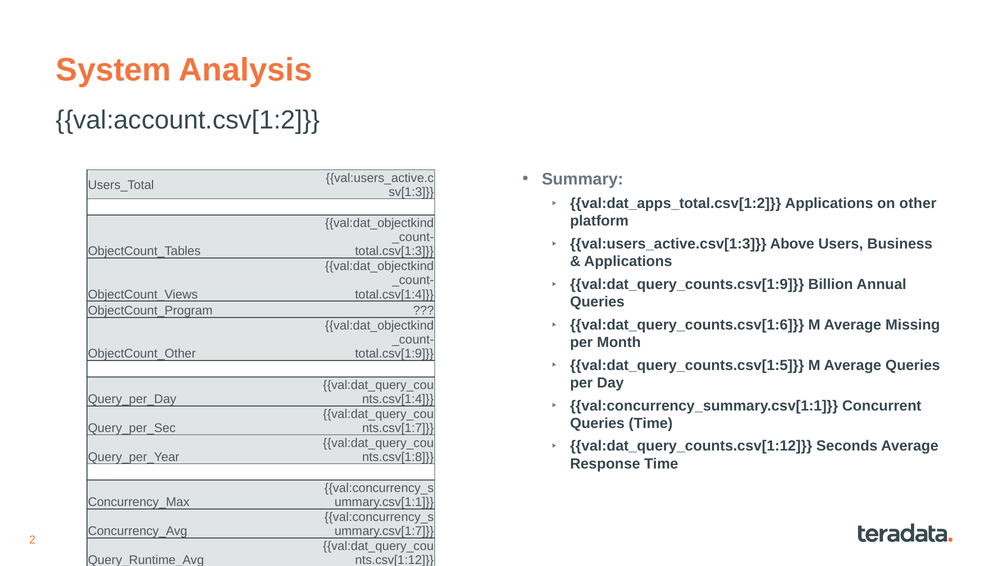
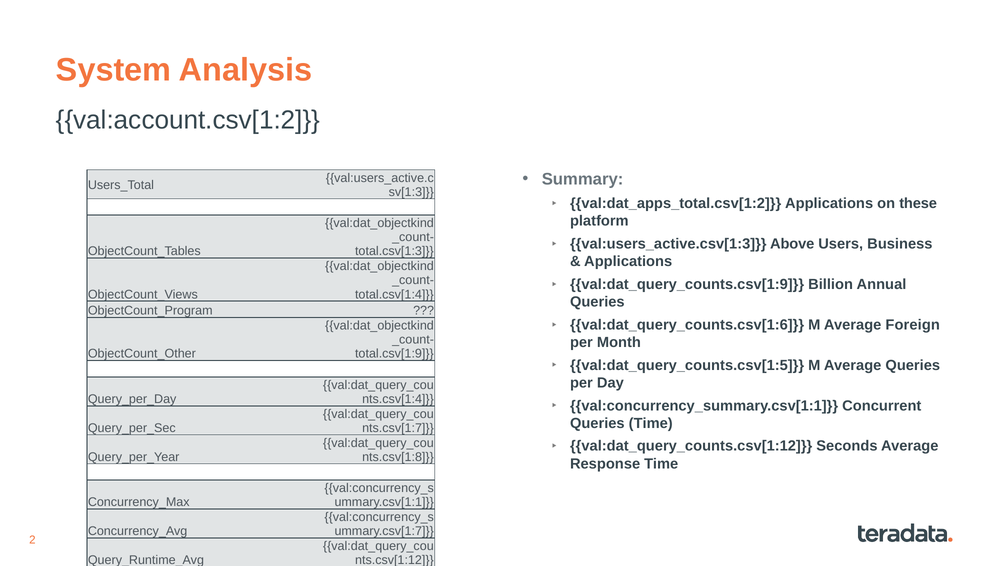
other: other -> these
Missing: Missing -> Foreign
